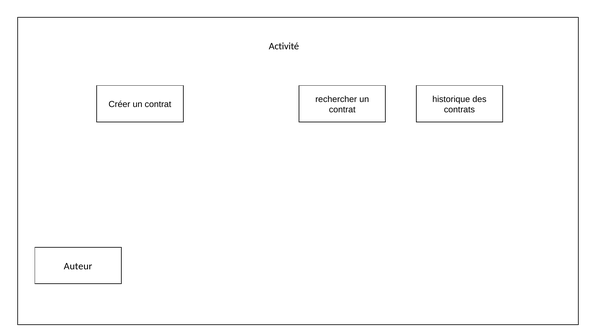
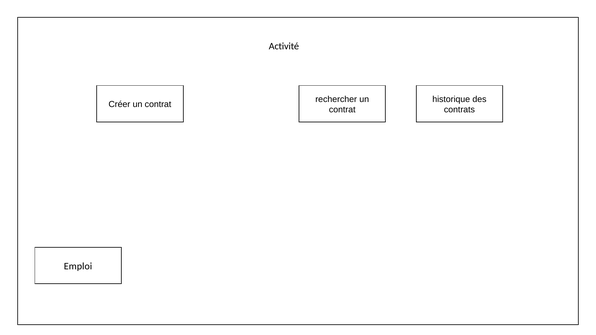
Auteur: Auteur -> Emploi
